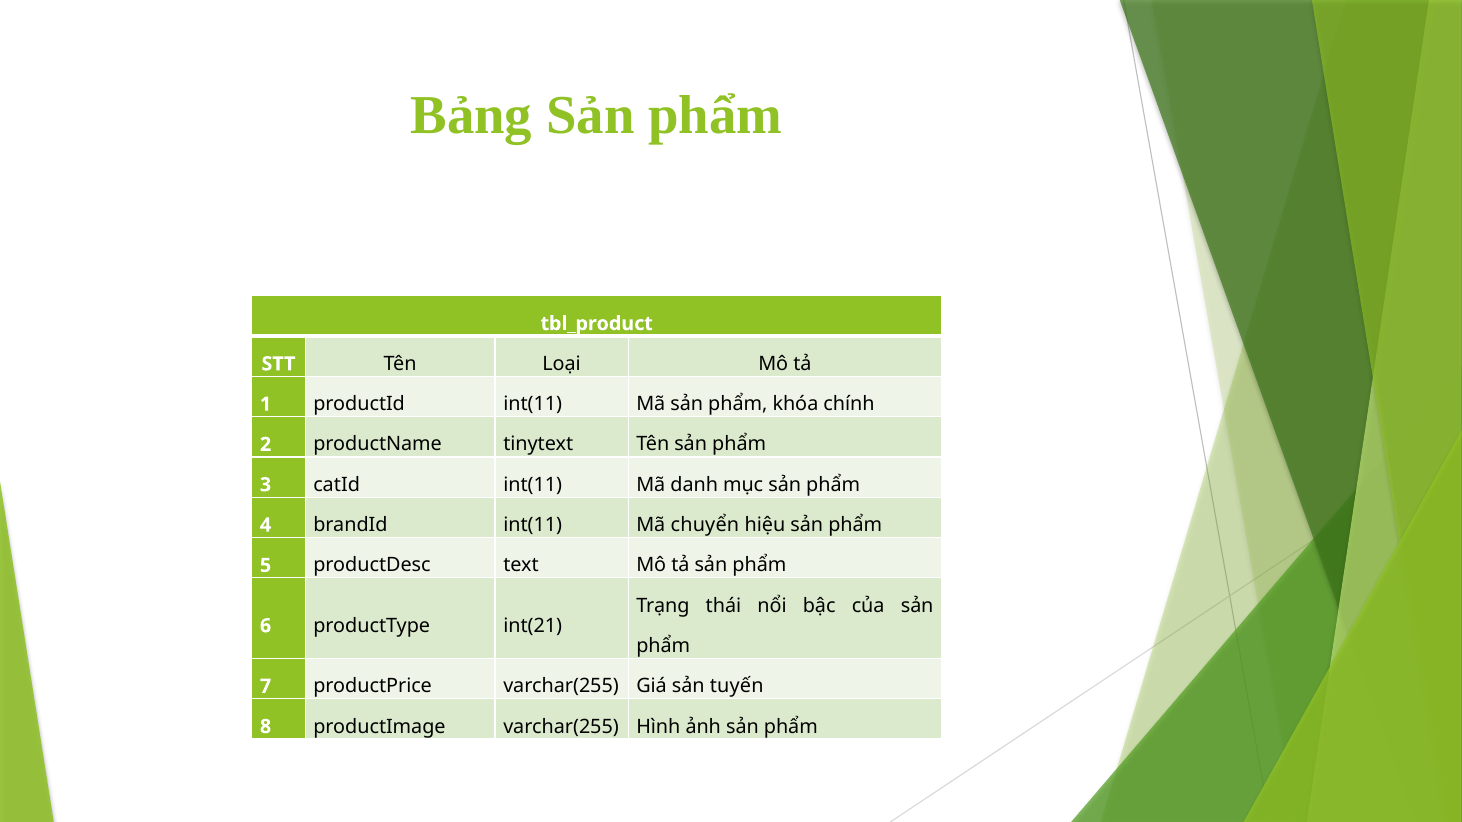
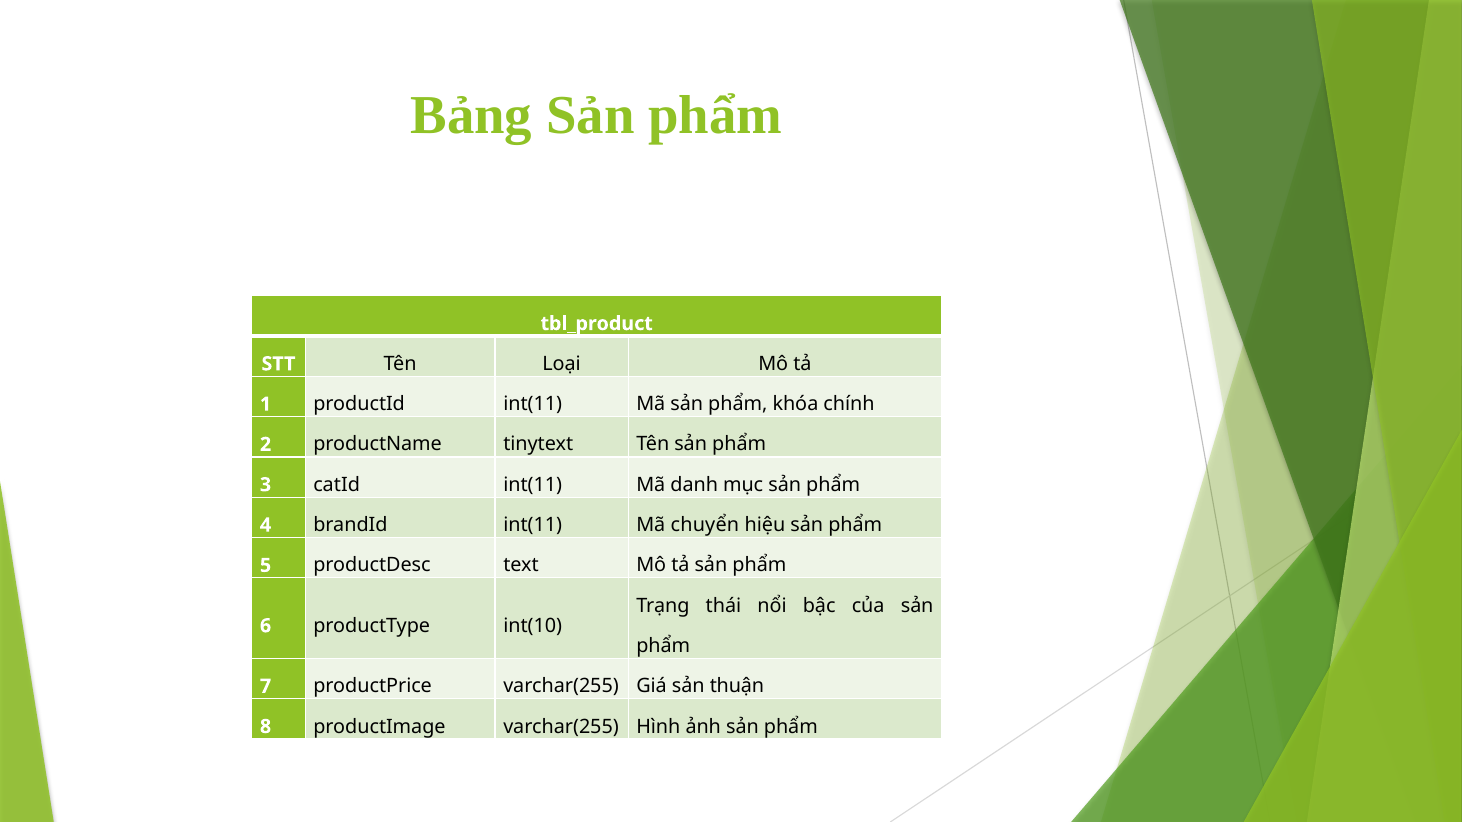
int(21: int(21 -> int(10
tuyến: tuyến -> thuận
